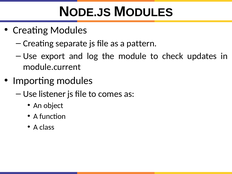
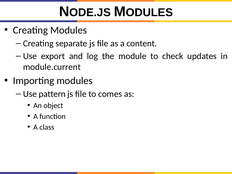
pattern: pattern -> content
listener: listener -> pattern
